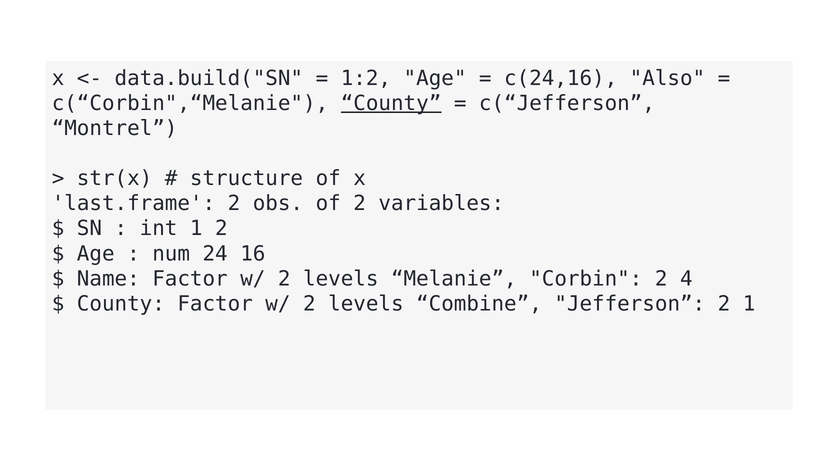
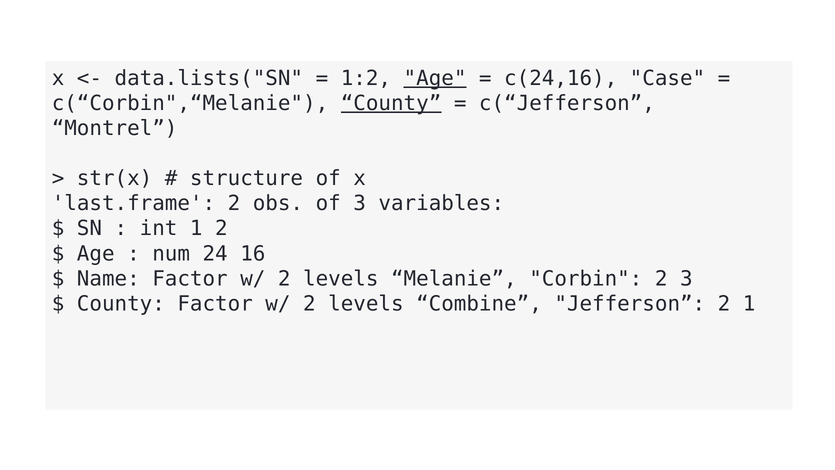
data.build("SN: data.build("SN -> data.lists("SN
Age at (435, 78) underline: none -> present
Also: Also -> Case
of 2: 2 -> 3
2 4: 4 -> 3
